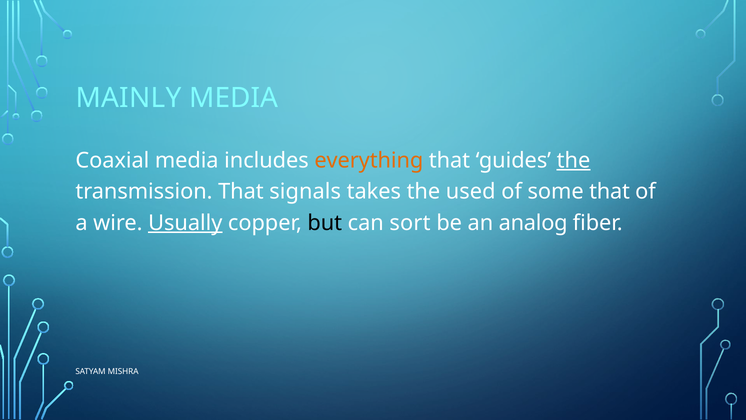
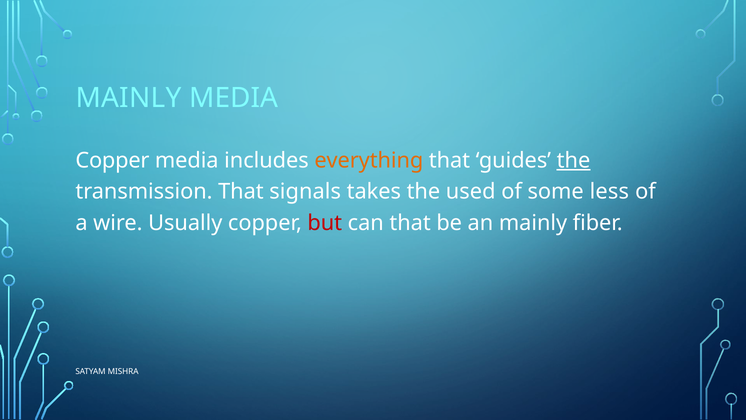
Coaxial at (112, 160): Coaxial -> Copper
some that: that -> less
Usually underline: present -> none
but colour: black -> red
can sort: sort -> that
an analog: analog -> mainly
